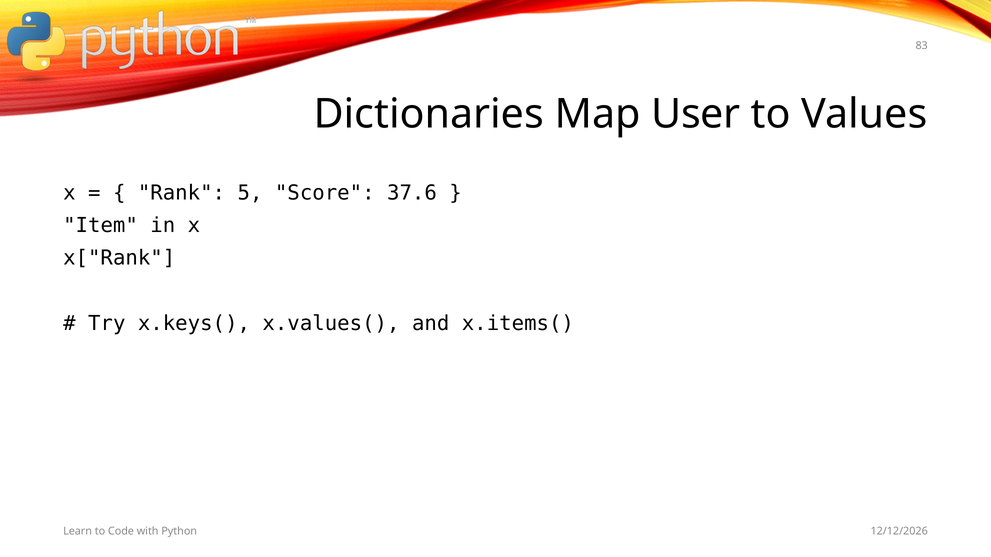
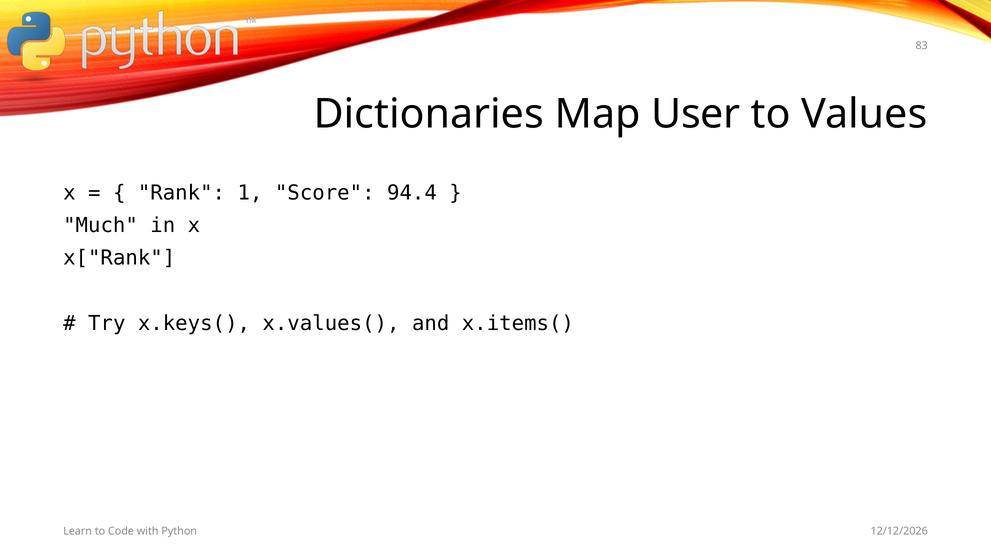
5: 5 -> 1
37.6: 37.6 -> 94.4
Item: Item -> Much
